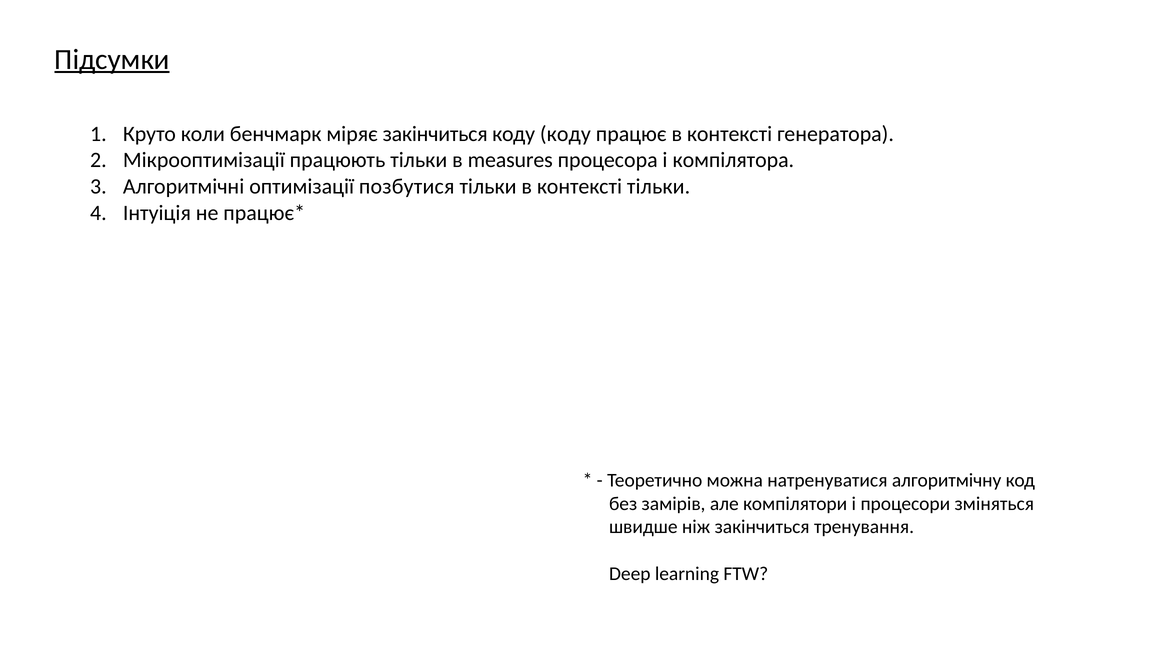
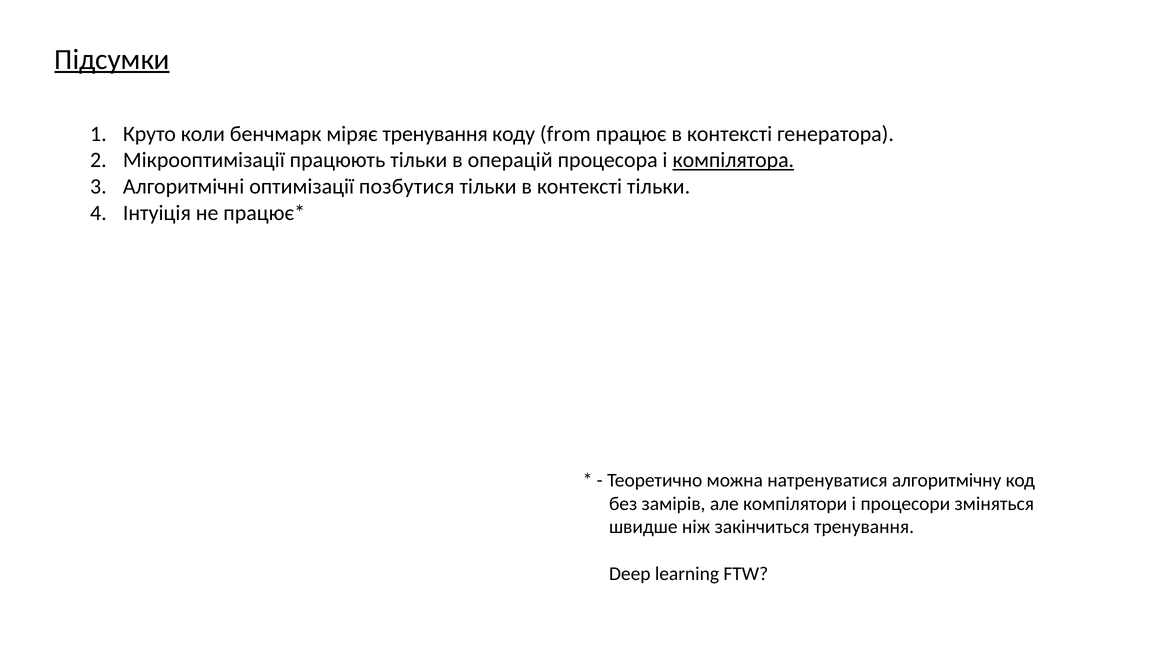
міряє закінчиться: закінчиться -> тренування
коду коду: коду -> from
measures: measures -> операцій
компілятора underline: none -> present
